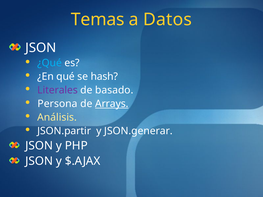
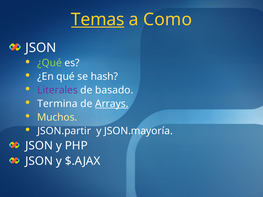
Temas underline: none -> present
Datos: Datos -> Como
¿Qué colour: light blue -> light green
Persona: Persona -> Termina
Análisis: Análisis -> Muchos
JSON.generar: JSON.generar -> JSON.mayoría
